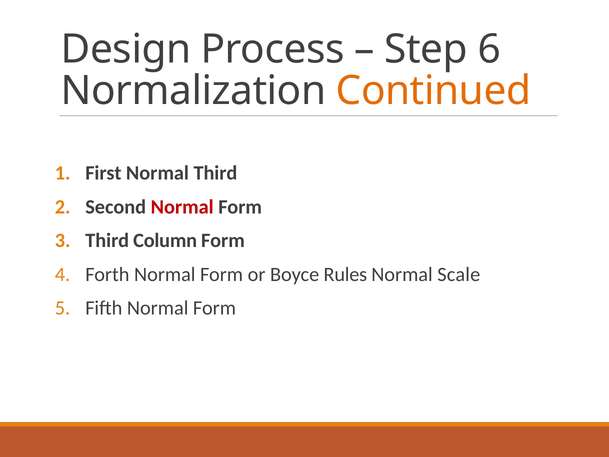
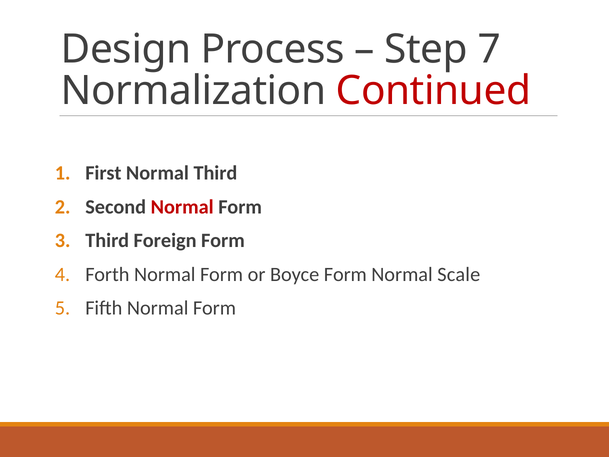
6: 6 -> 7
Continued colour: orange -> red
Column: Column -> Foreign
Boyce Rules: Rules -> Form
